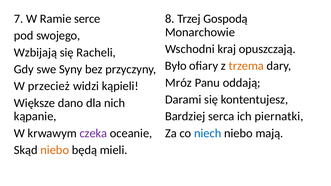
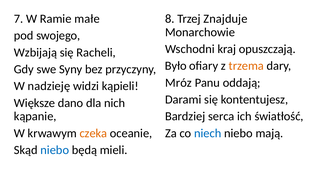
serce: serce -> małe
Gospodą: Gospodą -> Znajduje
przecież: przecież -> nadzieję
piernatki: piernatki -> światłość
czeka colour: purple -> orange
niebo at (55, 150) colour: orange -> blue
